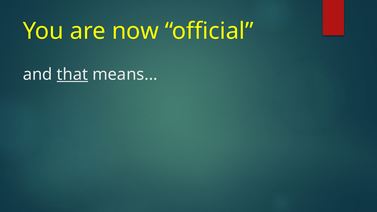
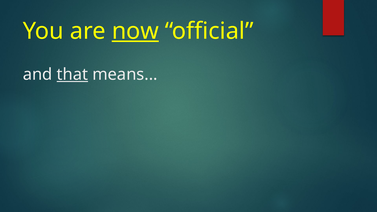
now underline: none -> present
